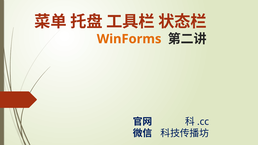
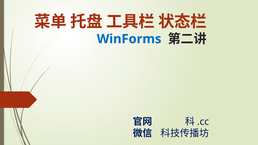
WinForms colour: orange -> blue
